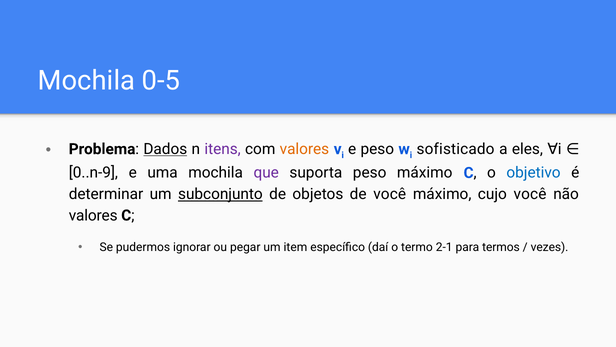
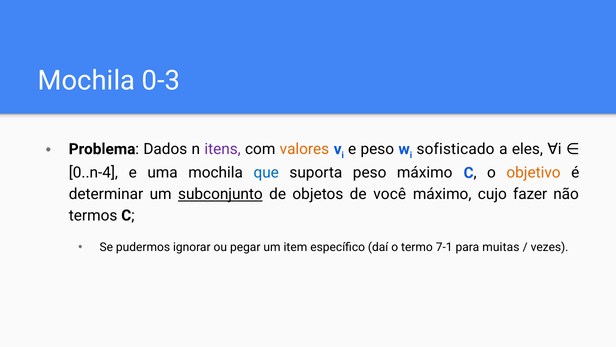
0-5: 0-5 -> 0-3
Dados underline: present -> none
0..n-9: 0..n-9 -> 0..n-4
que colour: purple -> blue
objetivo colour: blue -> orange
cujo você: você -> fazer
valores at (93, 215): valores -> termos
2-1: 2-1 -> 7-1
termos: termos -> muitas
